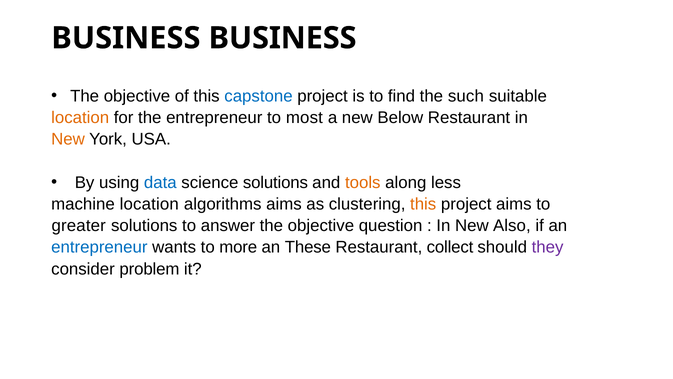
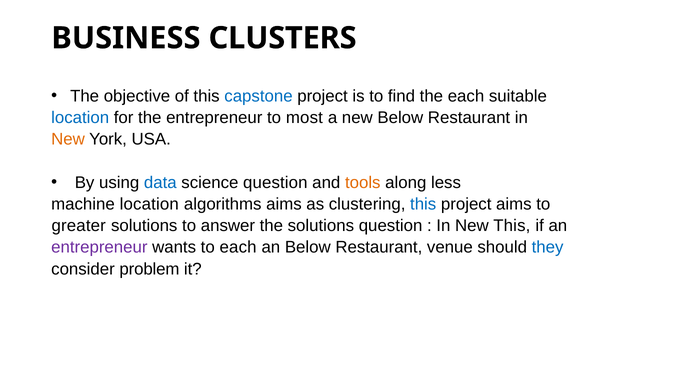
BUSINESS BUSINESS: BUSINESS -> CLUSTERS
the such: such -> each
location at (80, 118) colour: orange -> blue
science solutions: solutions -> question
this at (423, 204) colour: orange -> blue
answer the objective: objective -> solutions
New Also: Also -> This
entrepreneur at (99, 247) colour: blue -> purple
to more: more -> each
an These: These -> Below
collect: collect -> venue
they colour: purple -> blue
